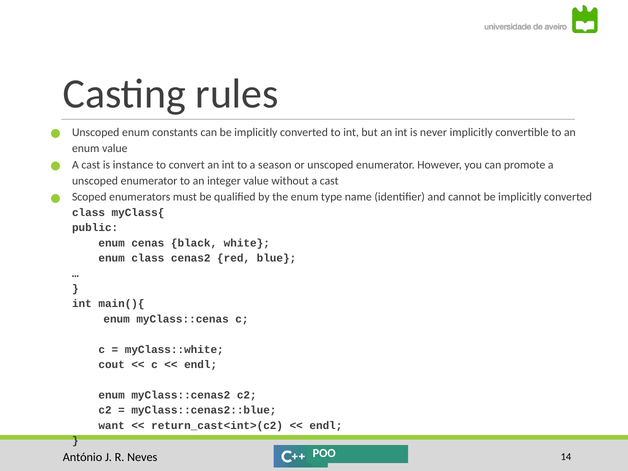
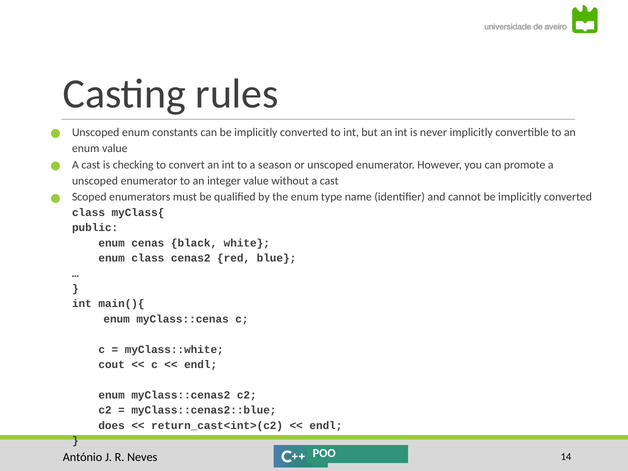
instance: instance -> checking
want: want -> does
